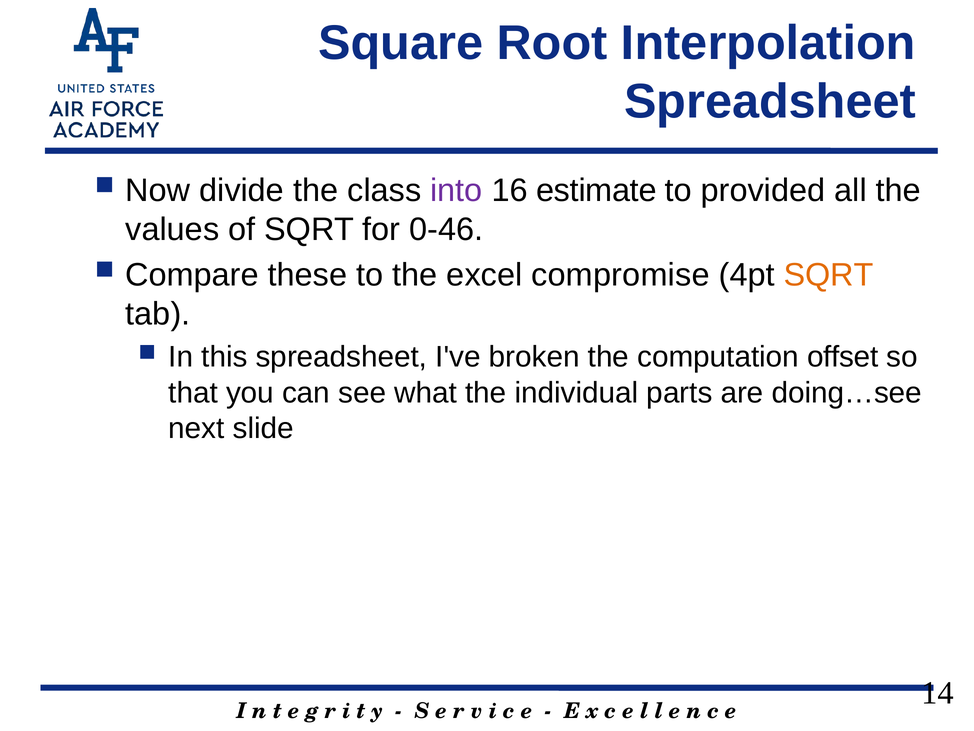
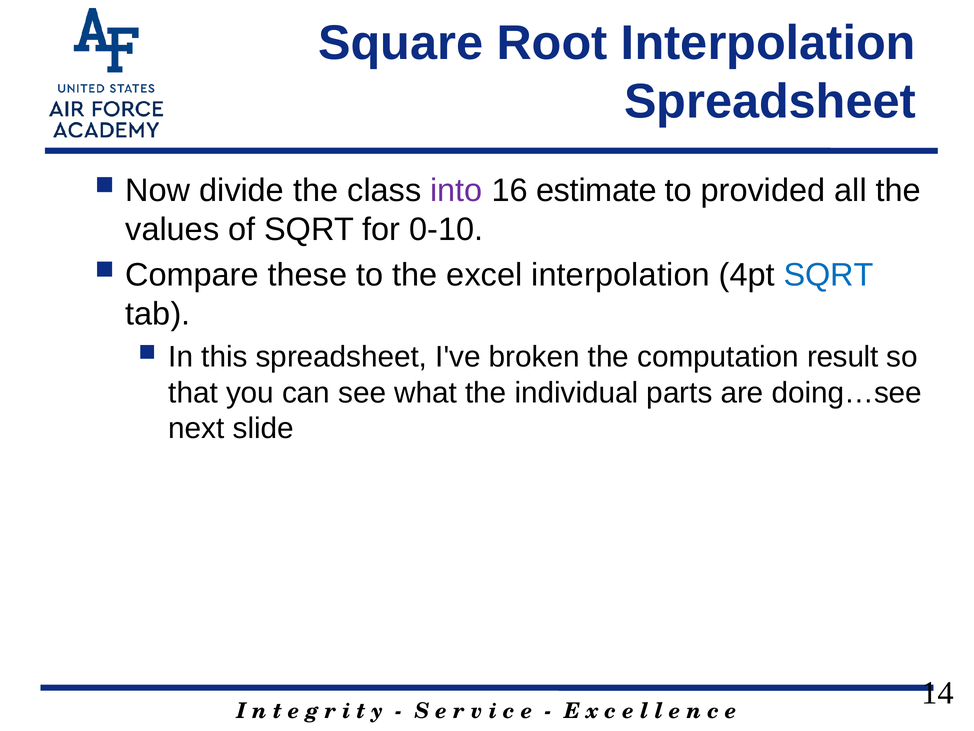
0-46: 0-46 -> 0-10
excel compromise: compromise -> interpolation
SQRT at (829, 275) colour: orange -> blue
offset: offset -> result
